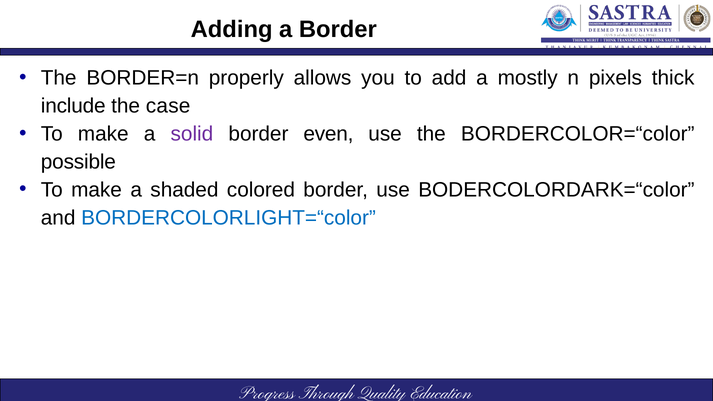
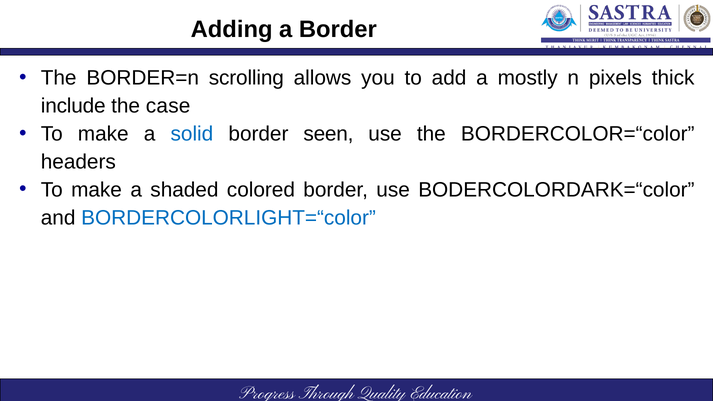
properly: properly -> scrolling
solid colour: purple -> blue
even: even -> seen
possible: possible -> headers
